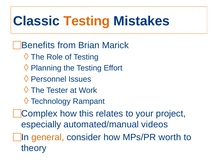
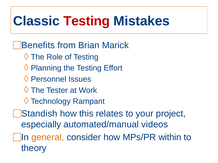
Testing at (87, 21) colour: orange -> red
Complex: Complex -> Standish
worth: worth -> within
